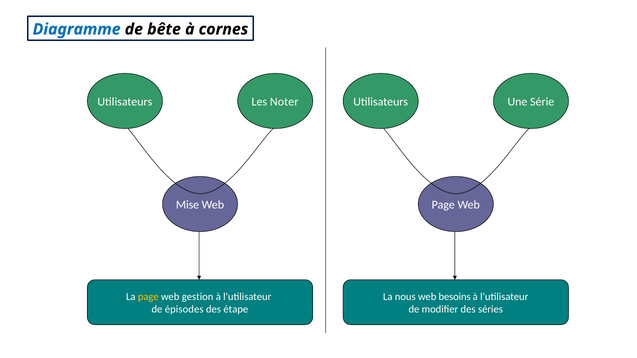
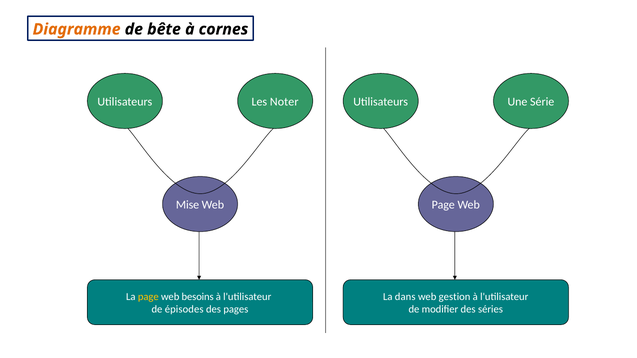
Diagramme colour: blue -> orange
gestion: gestion -> besoins
nous: nous -> dans
besoins: besoins -> gestion
étape: étape -> pages
